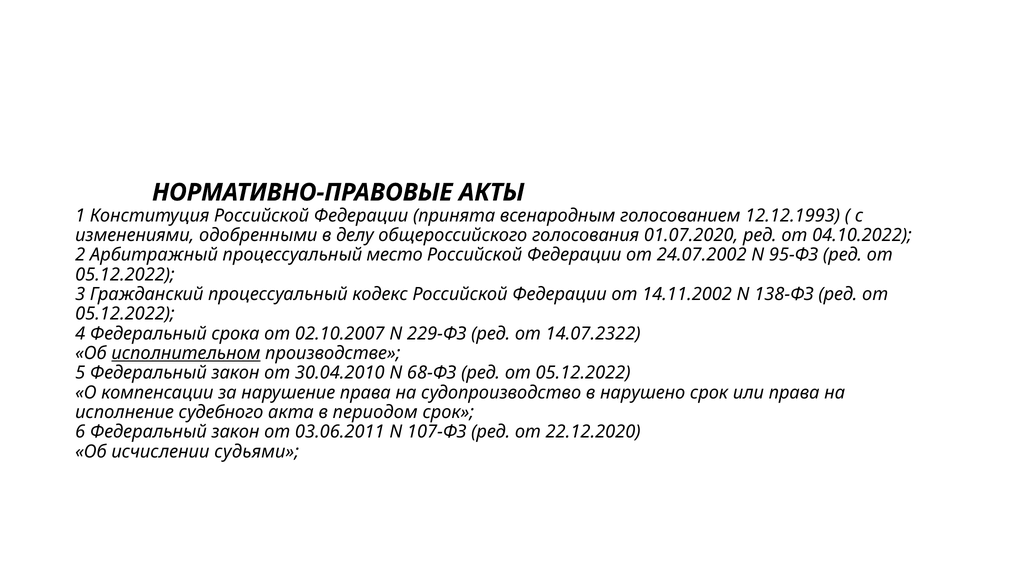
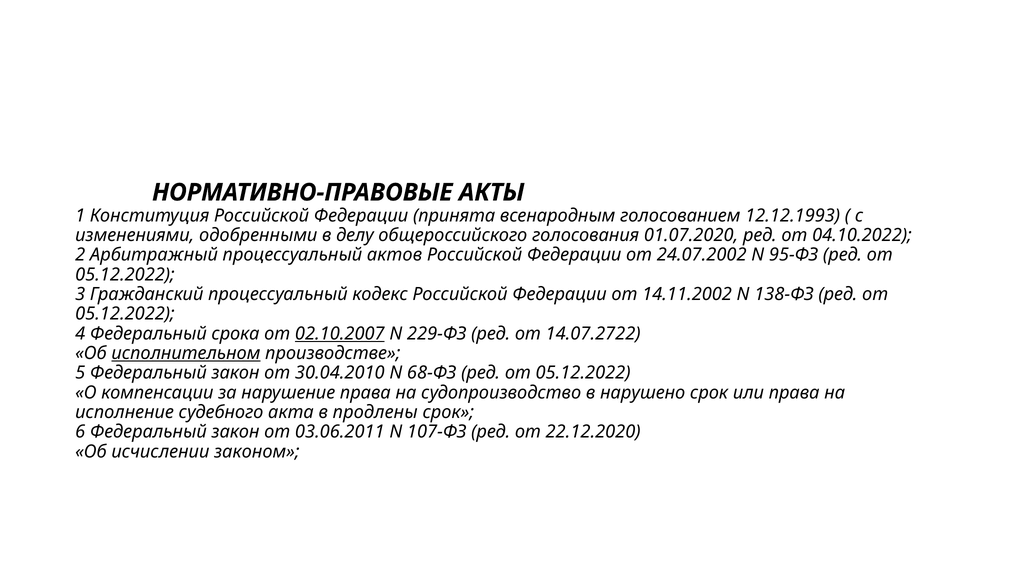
место: место -> актов
02.10.2007 underline: none -> present
14.07.2322: 14.07.2322 -> 14.07.2722
периодом: периодом -> продлены
судьями: судьями -> законом
